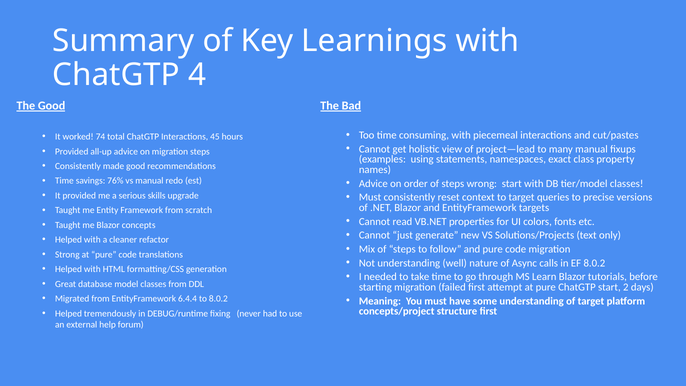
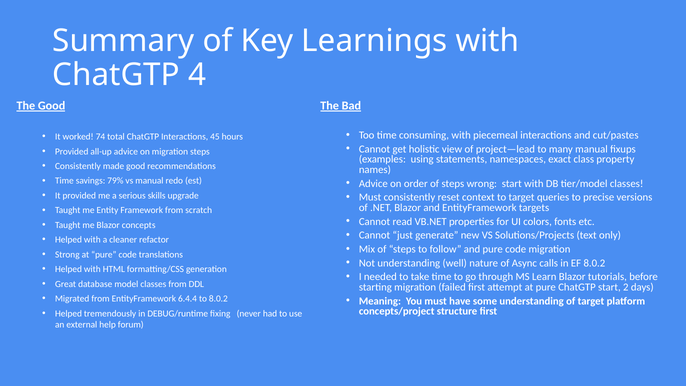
76%: 76% -> 79%
